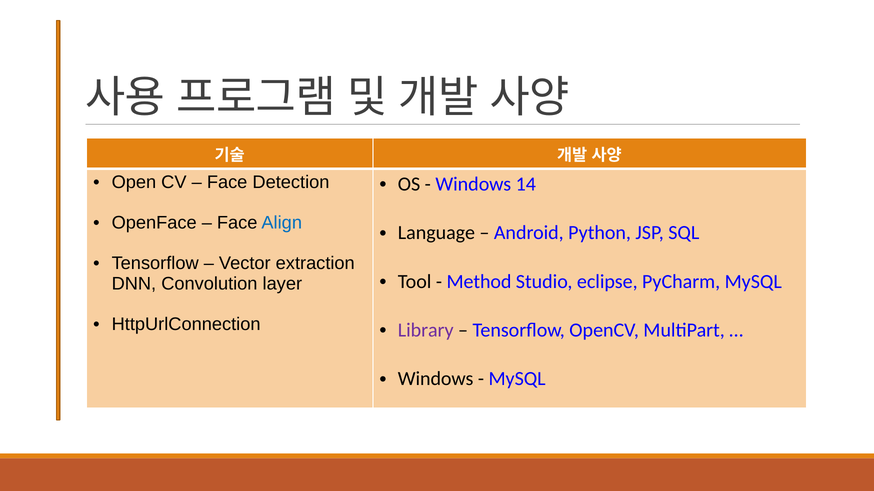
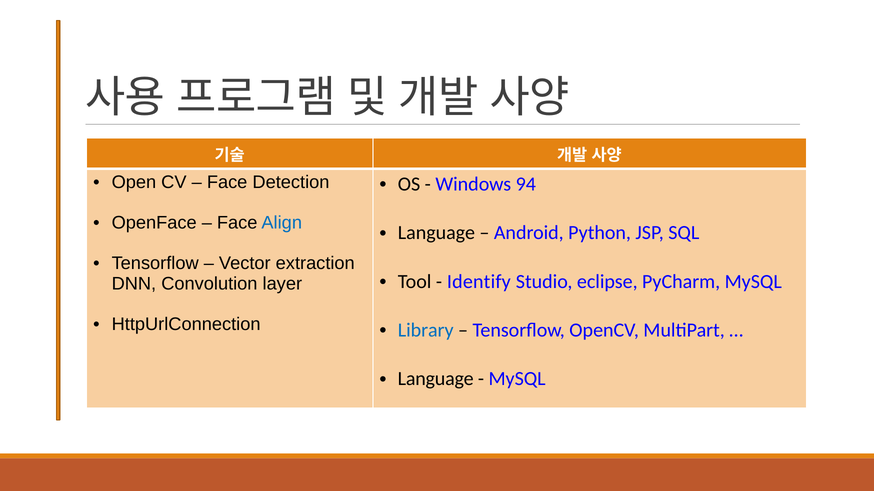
14: 14 -> 94
Method: Method -> Identify
Library colour: purple -> blue
Windows at (436, 379): Windows -> Language
